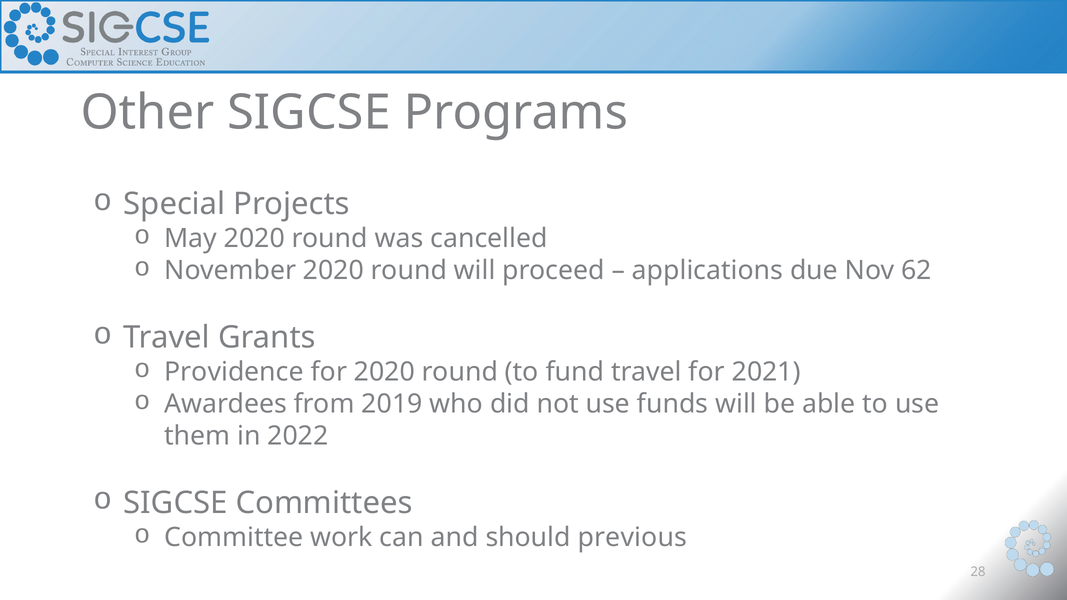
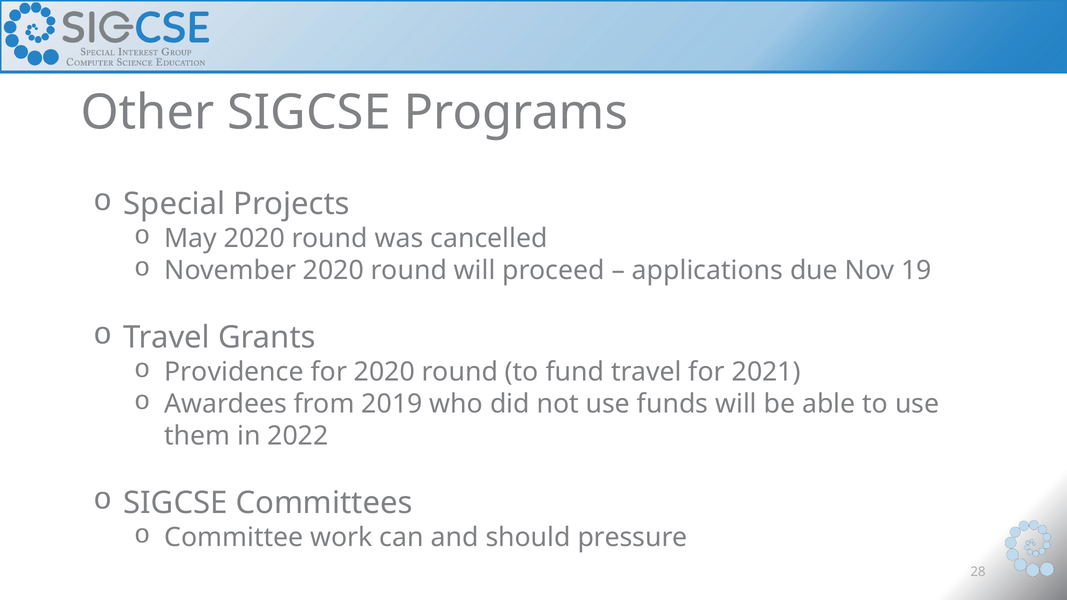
62: 62 -> 19
previous: previous -> pressure
